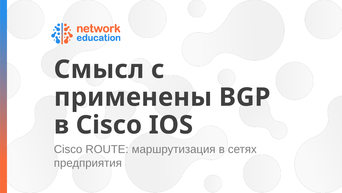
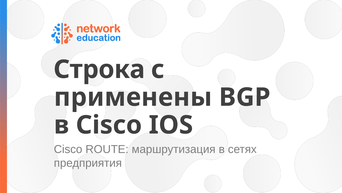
Смысл: Смысл -> Строка
